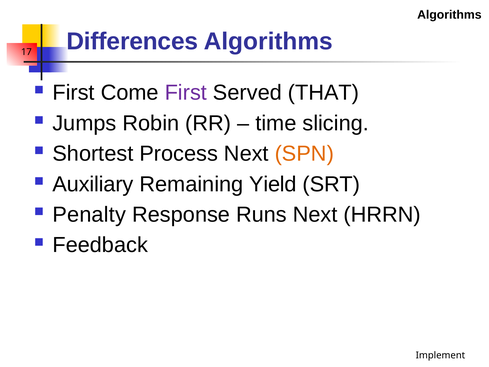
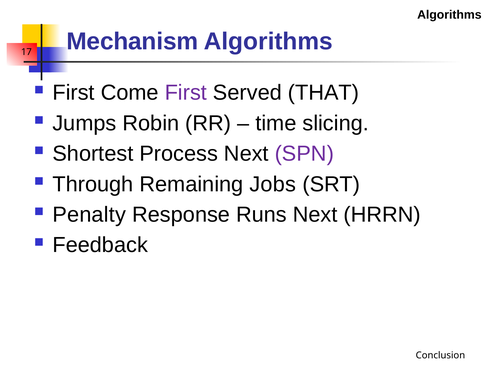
Differences: Differences -> Mechanism
SPN colour: orange -> purple
Auxiliary: Auxiliary -> Through
Yield: Yield -> Jobs
Implement: Implement -> Conclusion
